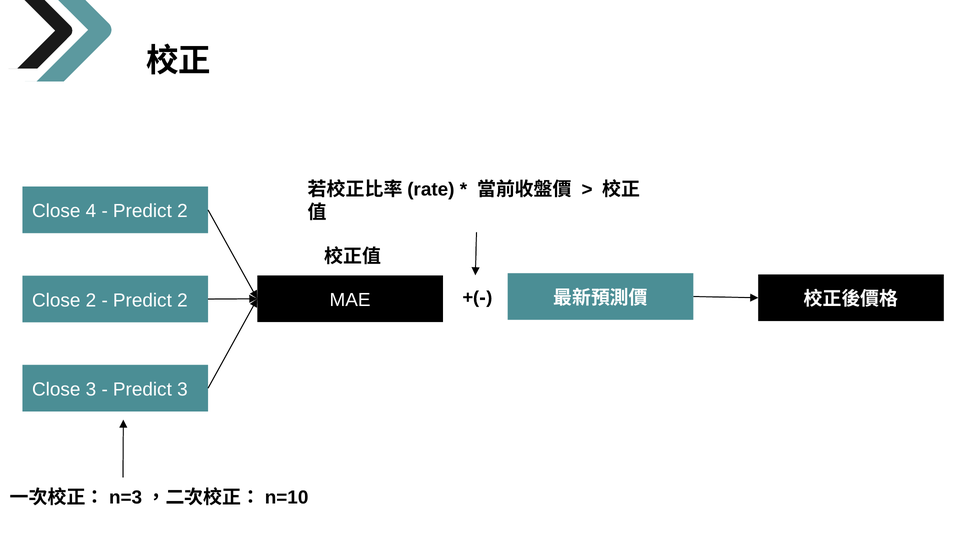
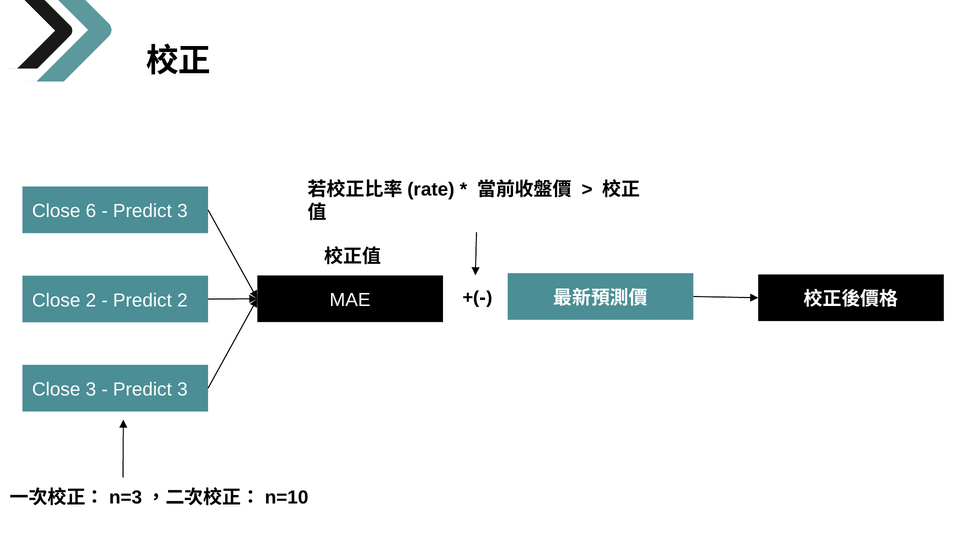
4: 4 -> 6
2 at (182, 211): 2 -> 3
